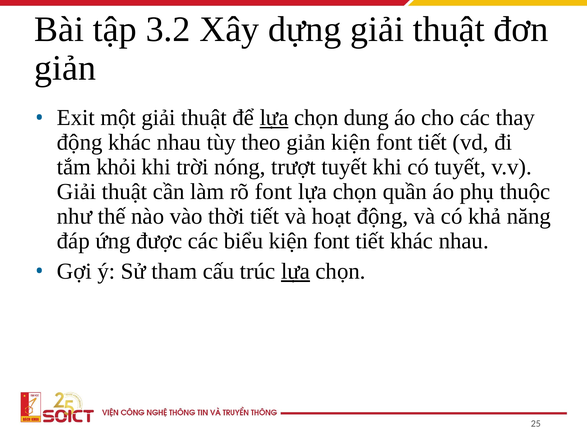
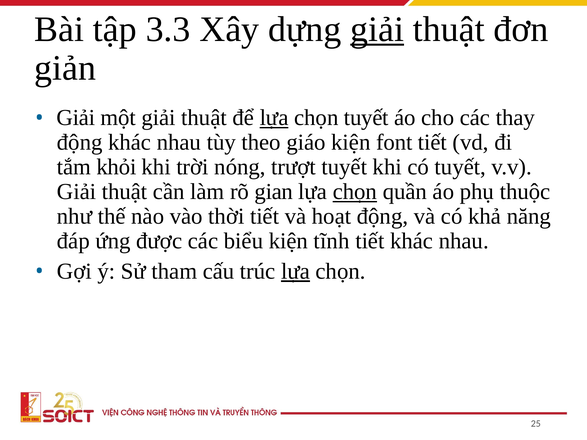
3.2: 3.2 -> 3.3
giải at (377, 29) underline: none -> present
Exit at (76, 118): Exit -> Giải
chọn dung: dung -> tuyết
theo giản: giản -> giáo
rõ font: font -> gian
chọn at (355, 192) underline: none -> present
font at (332, 241): font -> tĩnh
